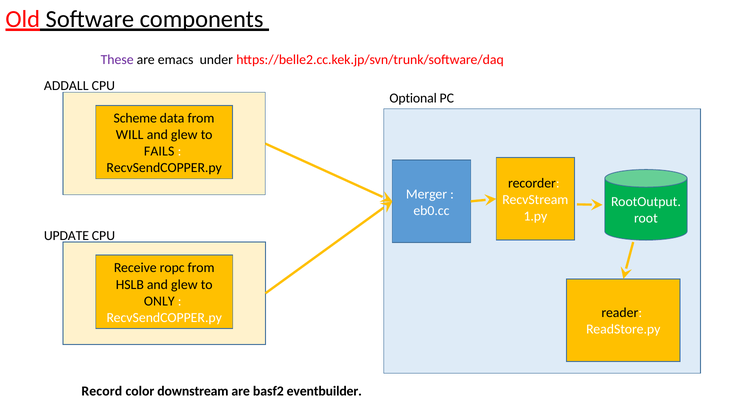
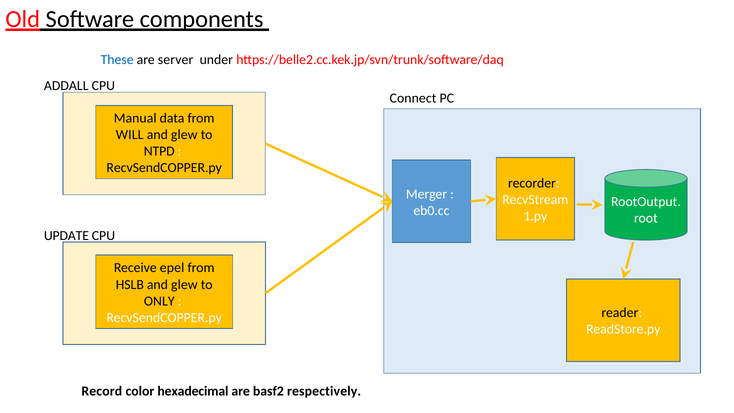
These colour: purple -> blue
emacs: emacs -> server
Optional: Optional -> Connect
Scheme: Scheme -> Manual
FAILS: FAILS -> NTPD
ropc: ropc -> epel
downstream: downstream -> hexadecimal
eventbuilder: eventbuilder -> respectively
